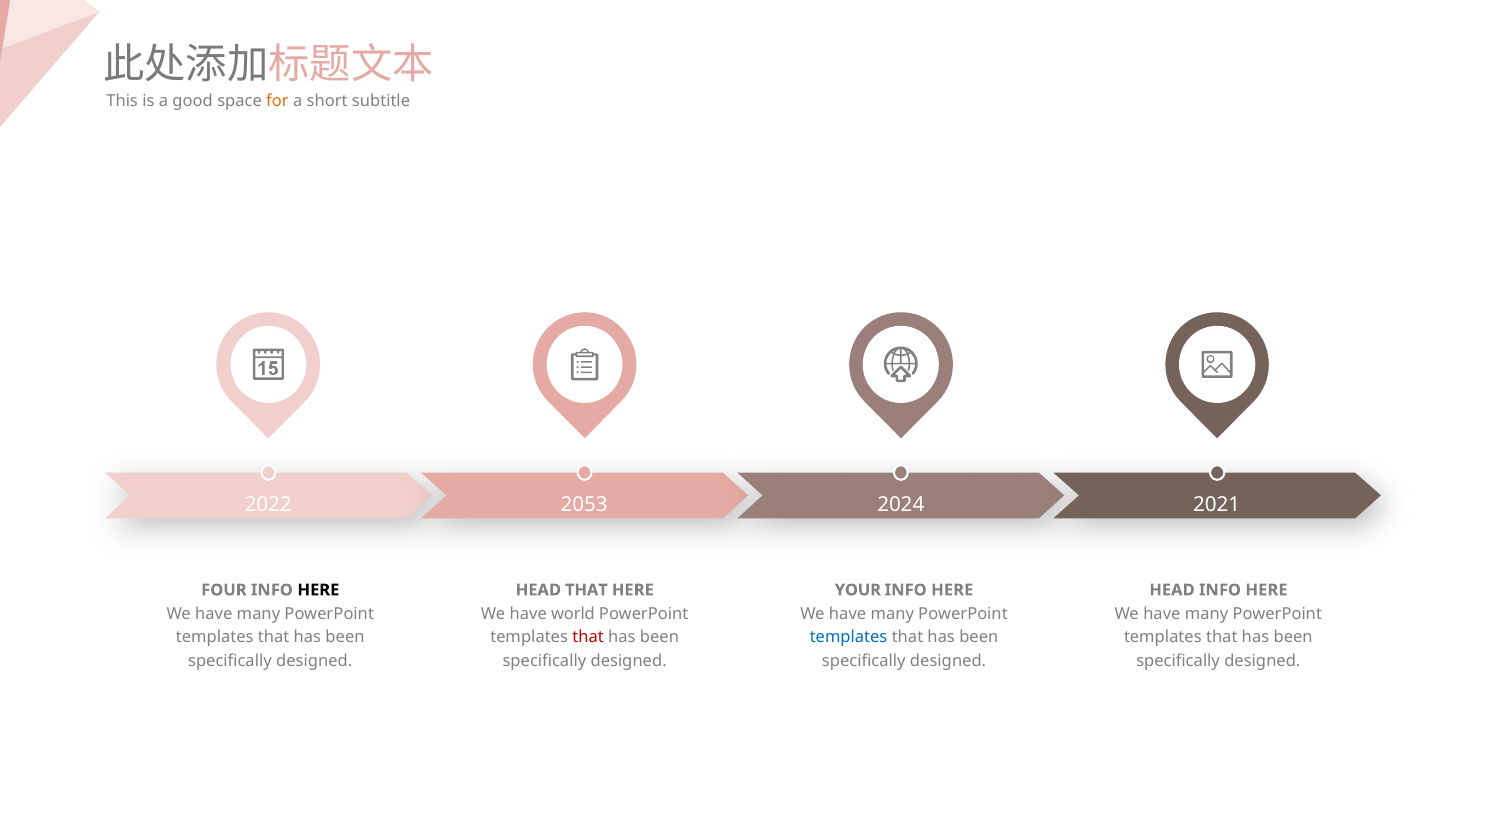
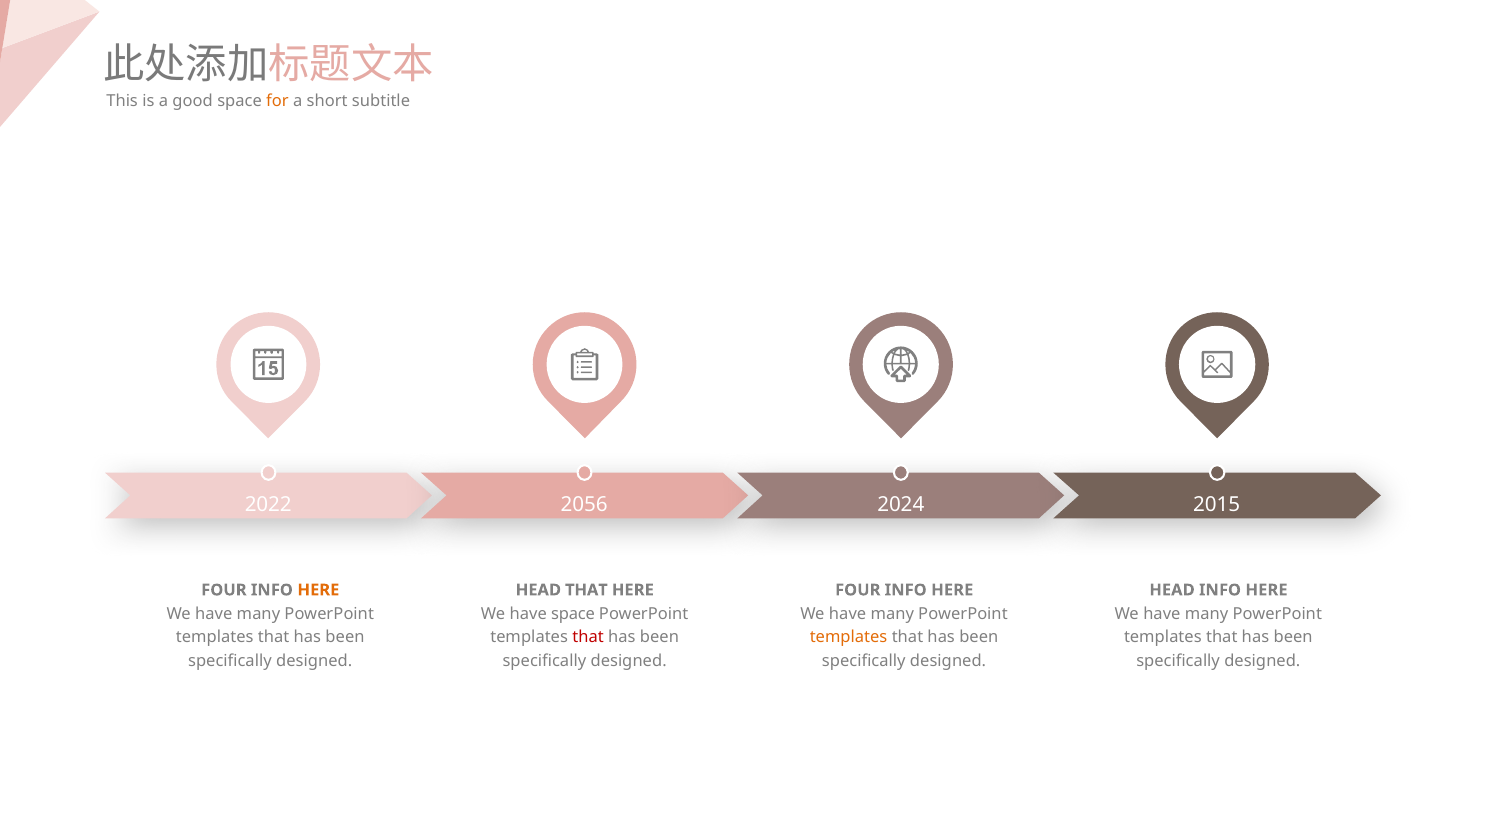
2053: 2053 -> 2056
2021: 2021 -> 2015
HERE at (318, 590) colour: black -> orange
YOUR at (858, 590): YOUR -> FOUR
have world: world -> space
templates at (849, 637) colour: blue -> orange
